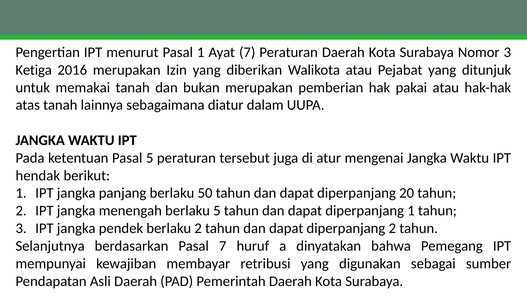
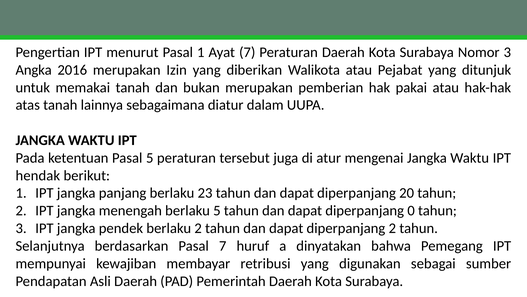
Ketiga: Ketiga -> Angka
50: 50 -> 23
diperpanjang 1: 1 -> 0
